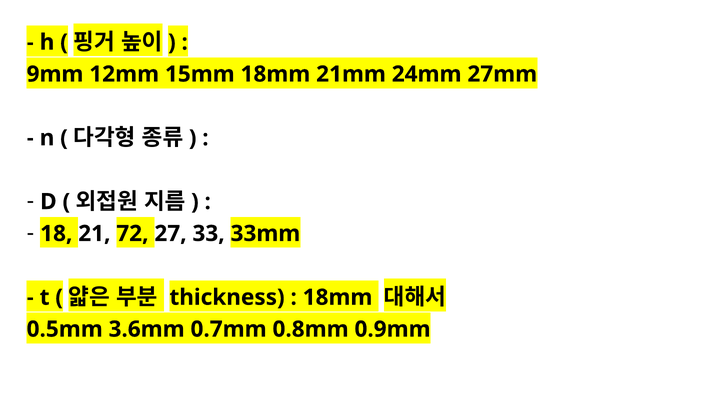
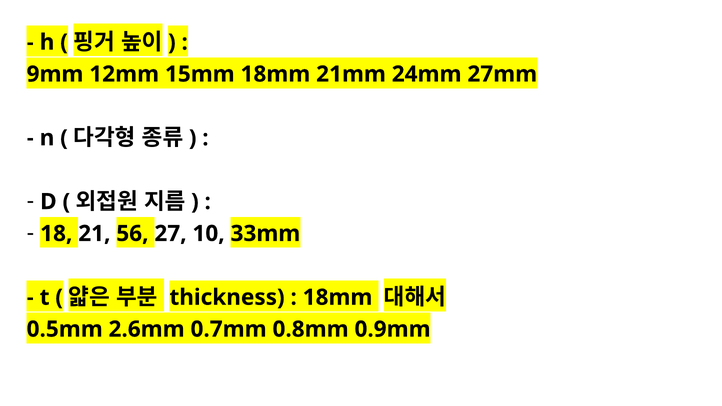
72: 72 -> 56
33: 33 -> 10
3.6mm: 3.6mm -> 2.6mm
